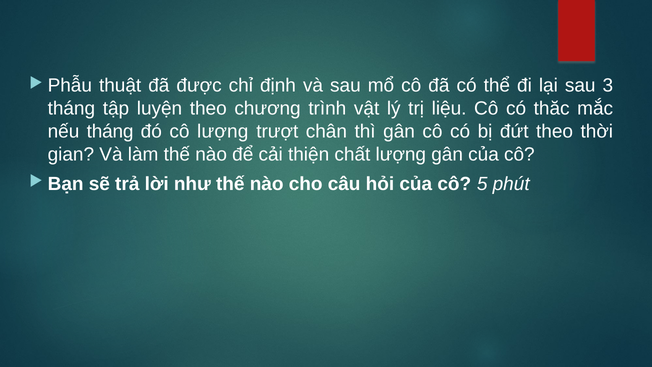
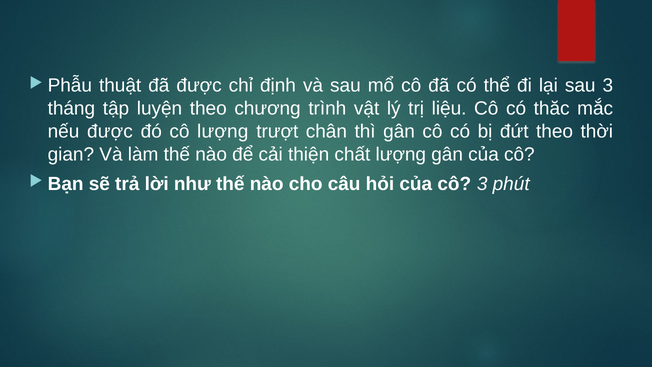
nếu tháng: tháng -> được
cô 5: 5 -> 3
